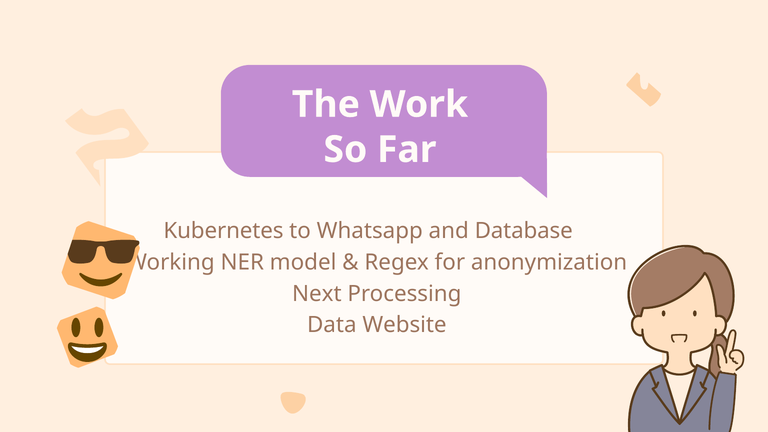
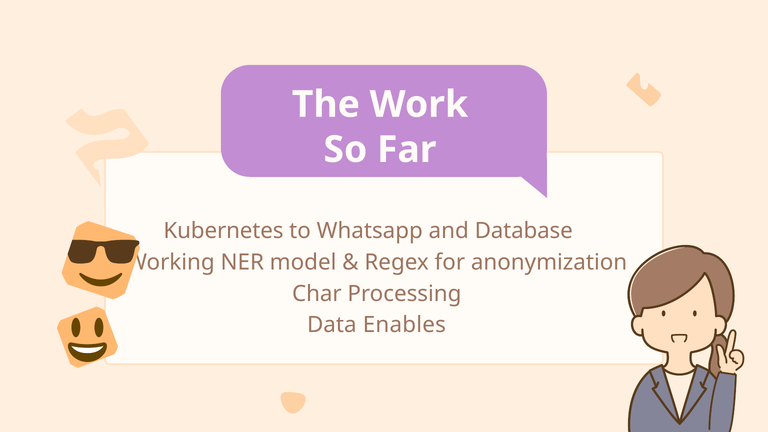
Next: Next -> Char
Website: Website -> Enables
